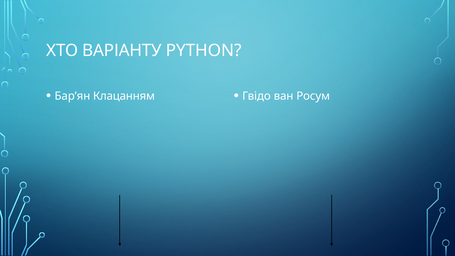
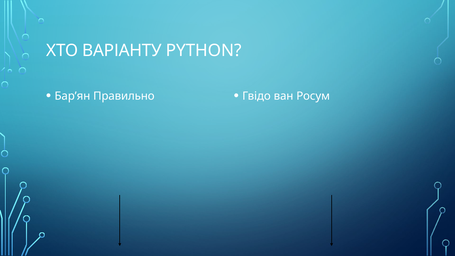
Клацанням: Клацанням -> Правильно
